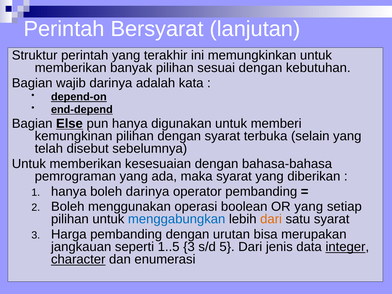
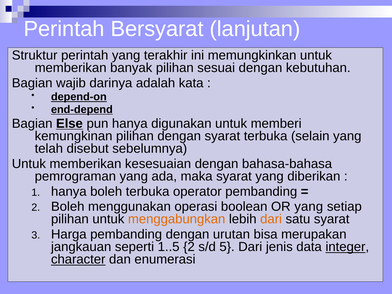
boleh darinya: darinya -> terbuka
menggabungkan colour: blue -> orange
1..5 3: 3 -> 2
